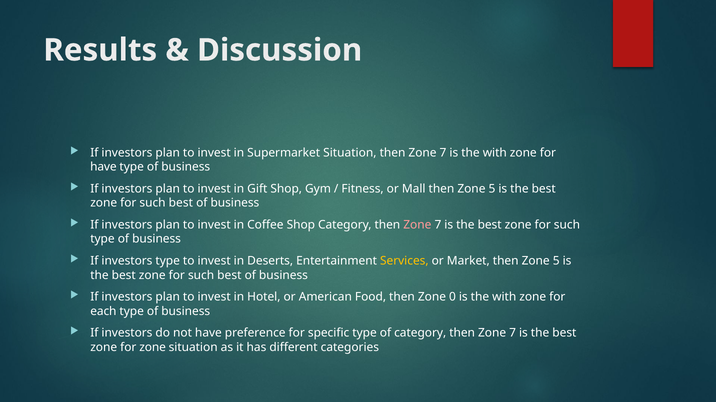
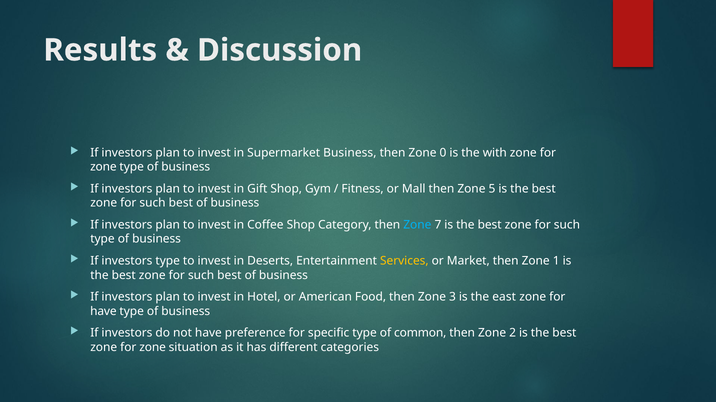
Supermarket Situation: Situation -> Business
7 at (443, 153): 7 -> 0
have at (103, 167): have -> zone
Zone at (417, 225) colour: pink -> light blue
Market then Zone 5: 5 -> 1
0: 0 -> 3
with at (504, 297): with -> east
each at (103, 312): each -> have
of category: category -> common
7 at (513, 333): 7 -> 2
